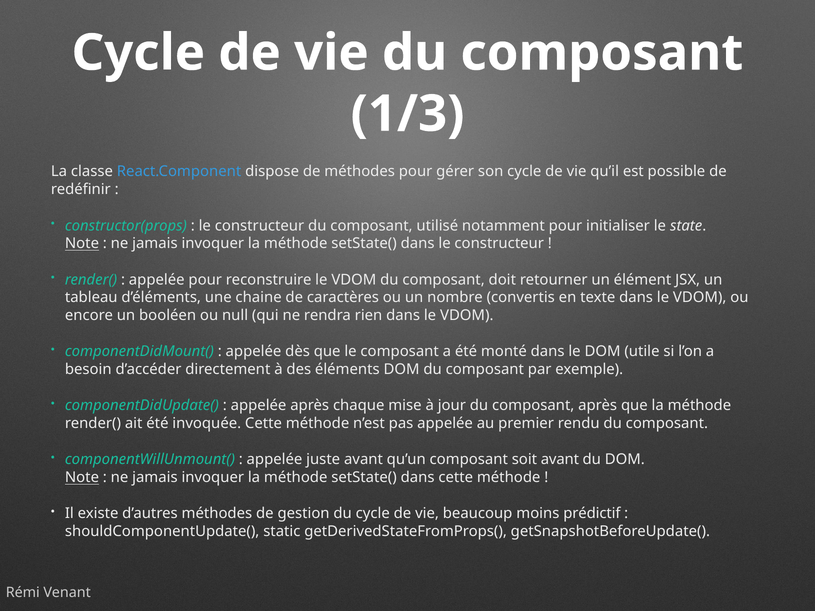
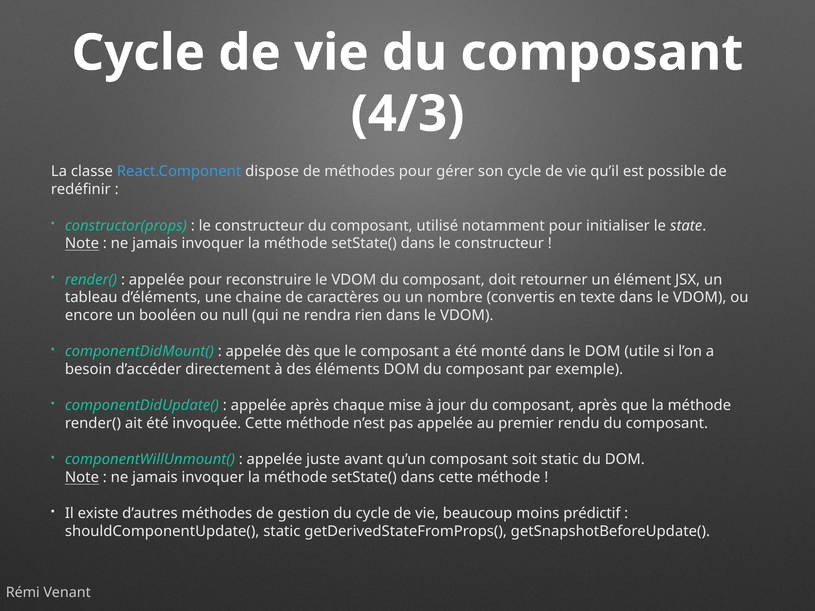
1/3: 1/3 -> 4/3
soit avant: avant -> static
